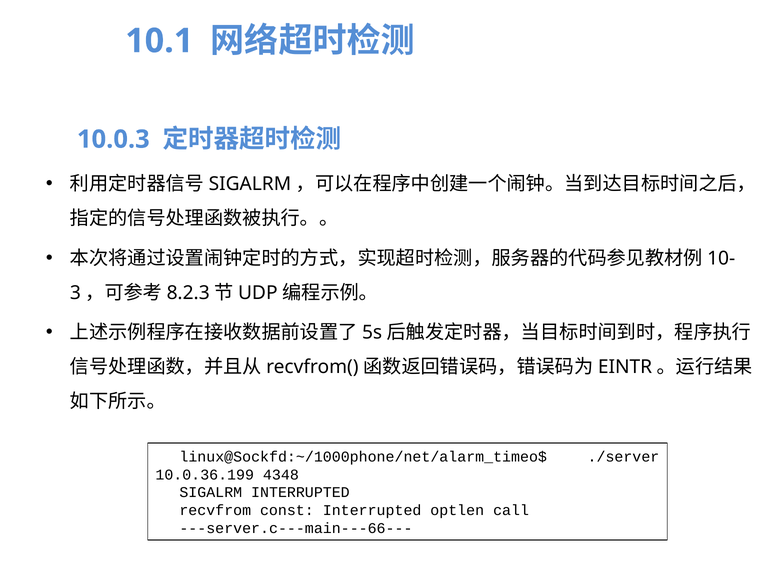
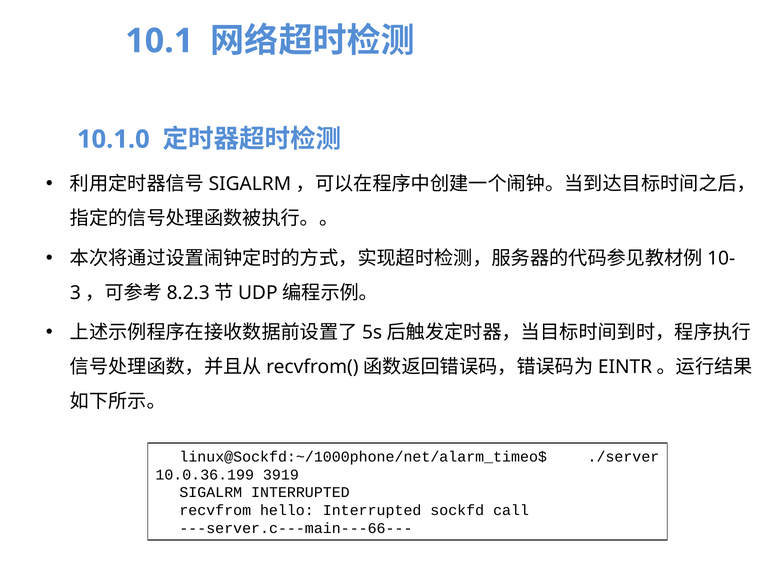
10.0.3: 10.0.3 -> 10.1.0
4348: 4348 -> 3919
const: const -> hello
optlen: optlen -> sockfd
